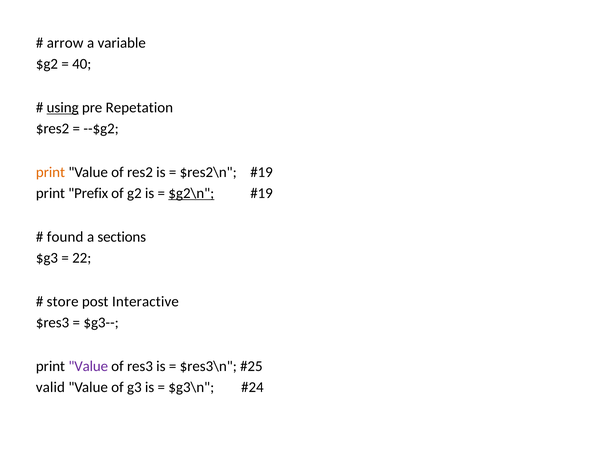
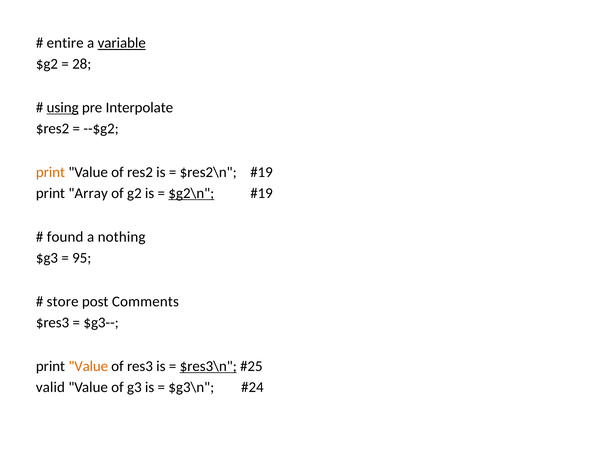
arrow: arrow -> entire
variable underline: none -> present
40: 40 -> 28
Repetation: Repetation -> Interpolate
Prefix: Prefix -> Array
sections: sections -> nothing
22: 22 -> 95
Interactive: Interactive -> Comments
Value at (88, 366) colour: purple -> orange
$res3\n underline: none -> present
